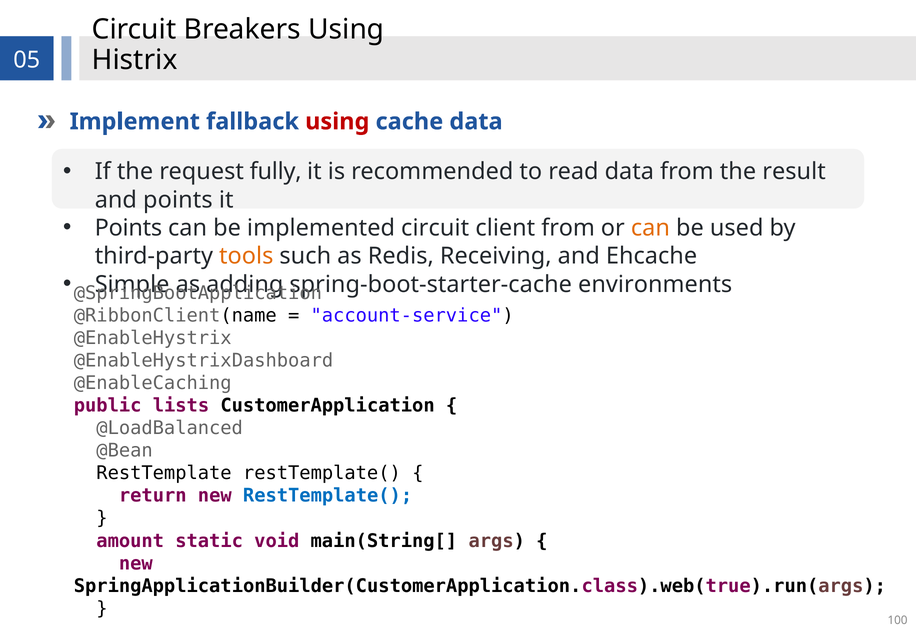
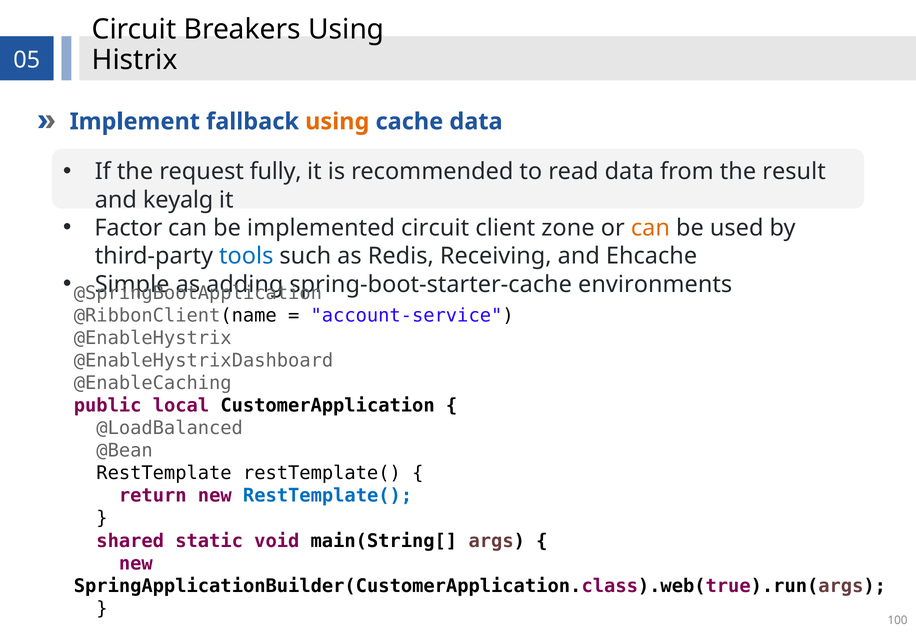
using at (337, 122) colour: red -> orange
and points: points -> keyalg
Points at (128, 228): Points -> Factor
client from: from -> zone
tools colour: orange -> blue
lists: lists -> local
amount: amount -> shared
